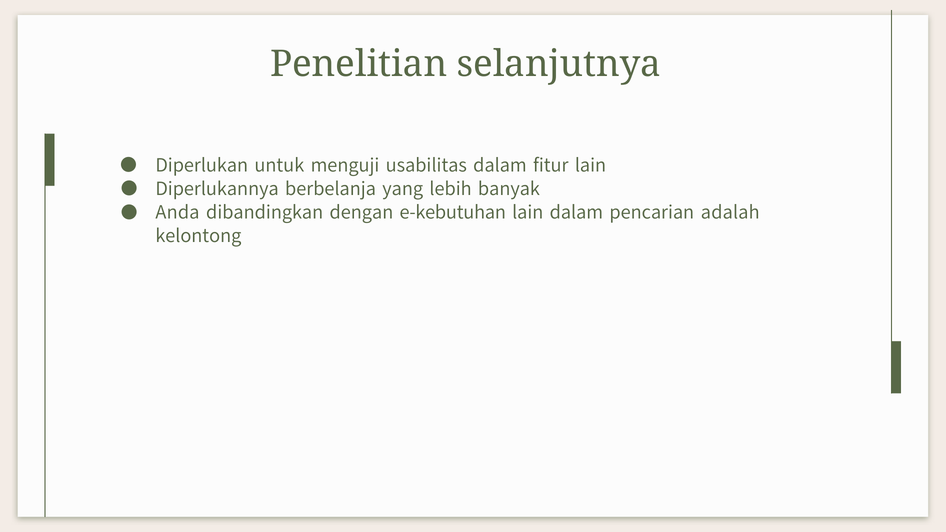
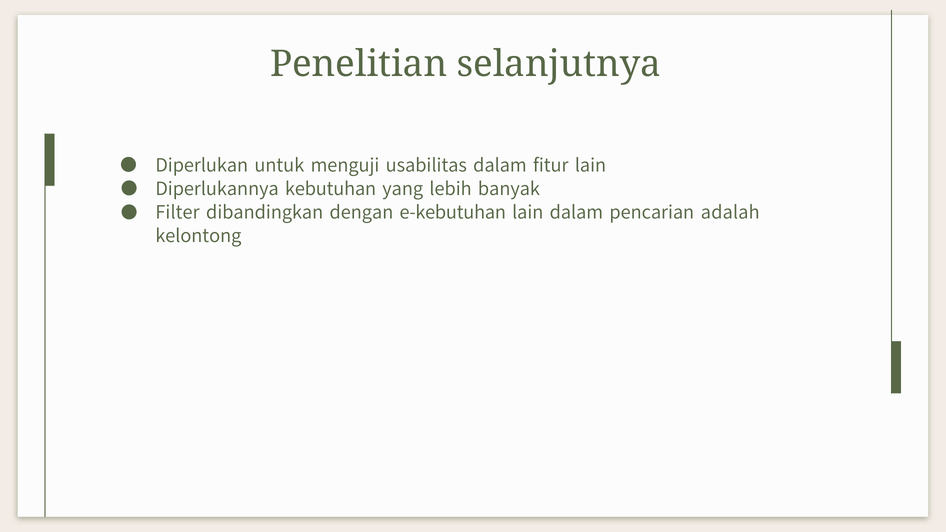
berbelanja: berbelanja -> kebutuhan
Anda: Anda -> Filter
